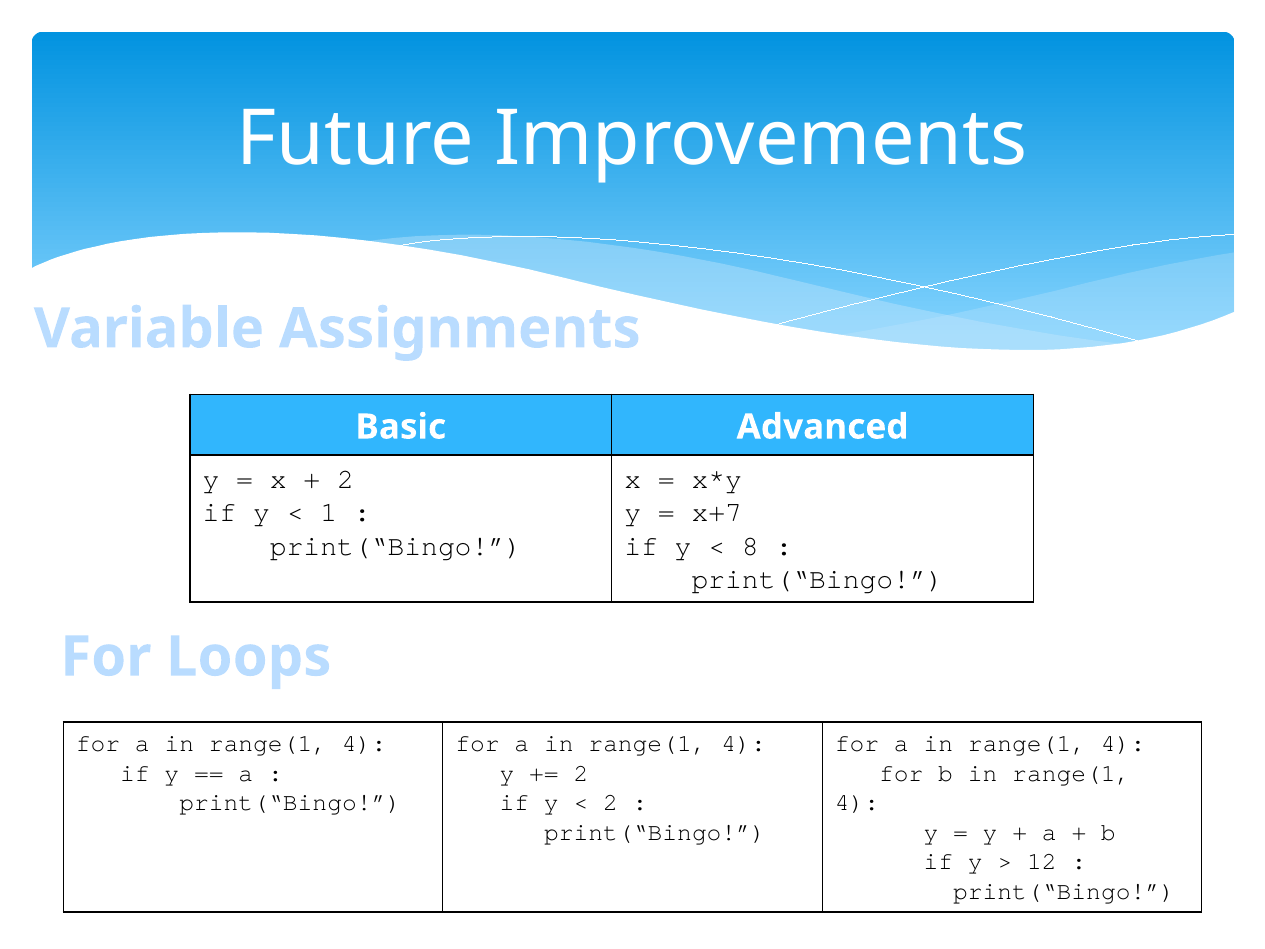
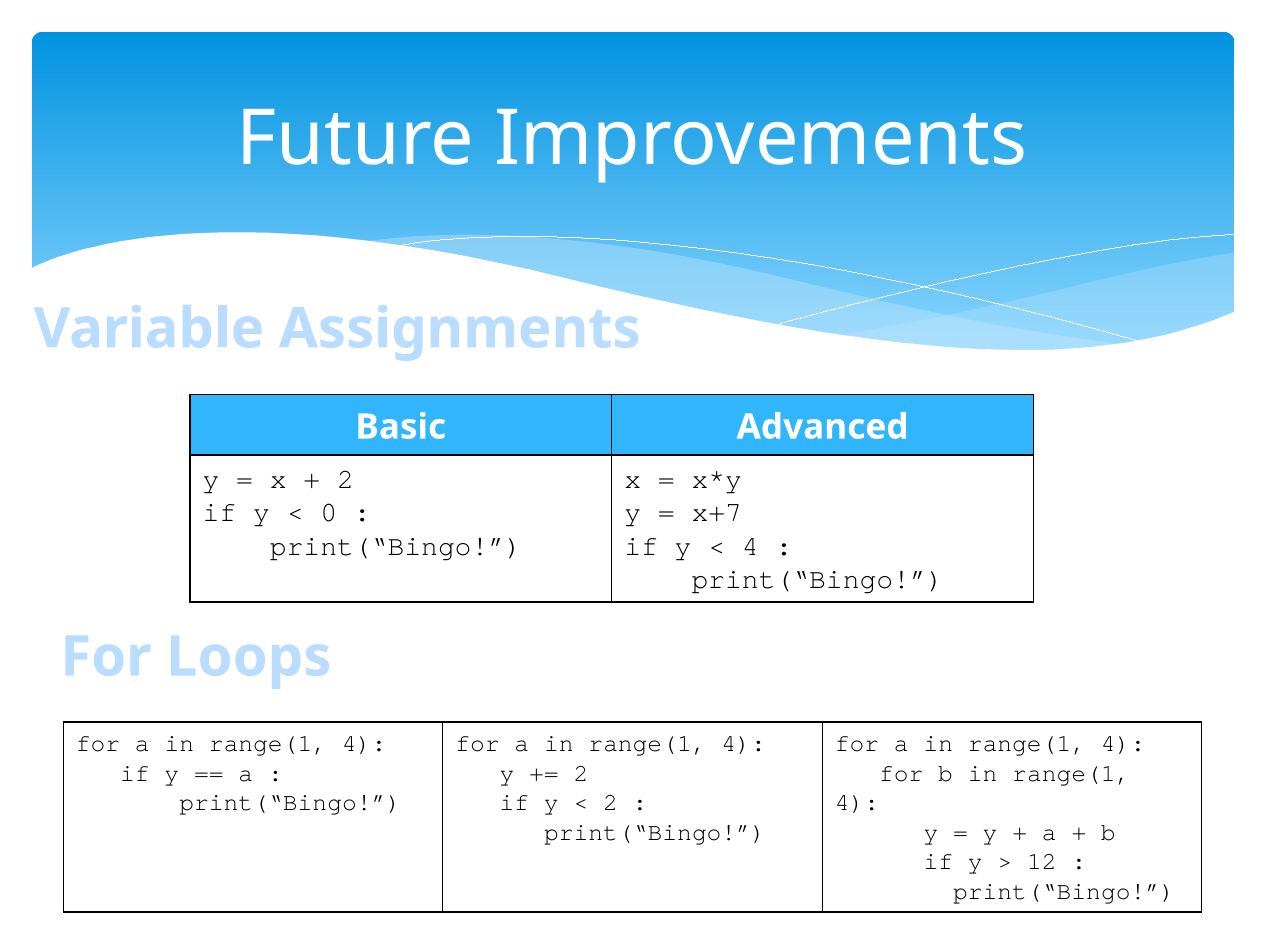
1: 1 -> 0
8 at (750, 546): 8 -> 4
